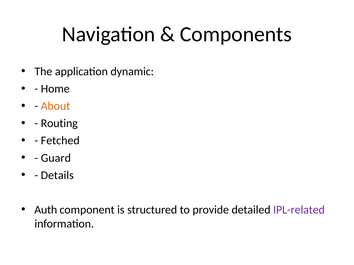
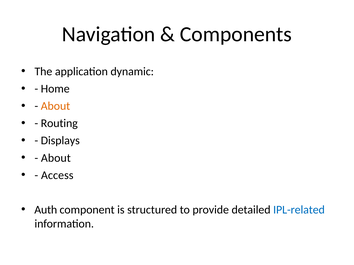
Fetched: Fetched -> Displays
Guard at (56, 158): Guard -> About
Details: Details -> Access
IPL-related colour: purple -> blue
